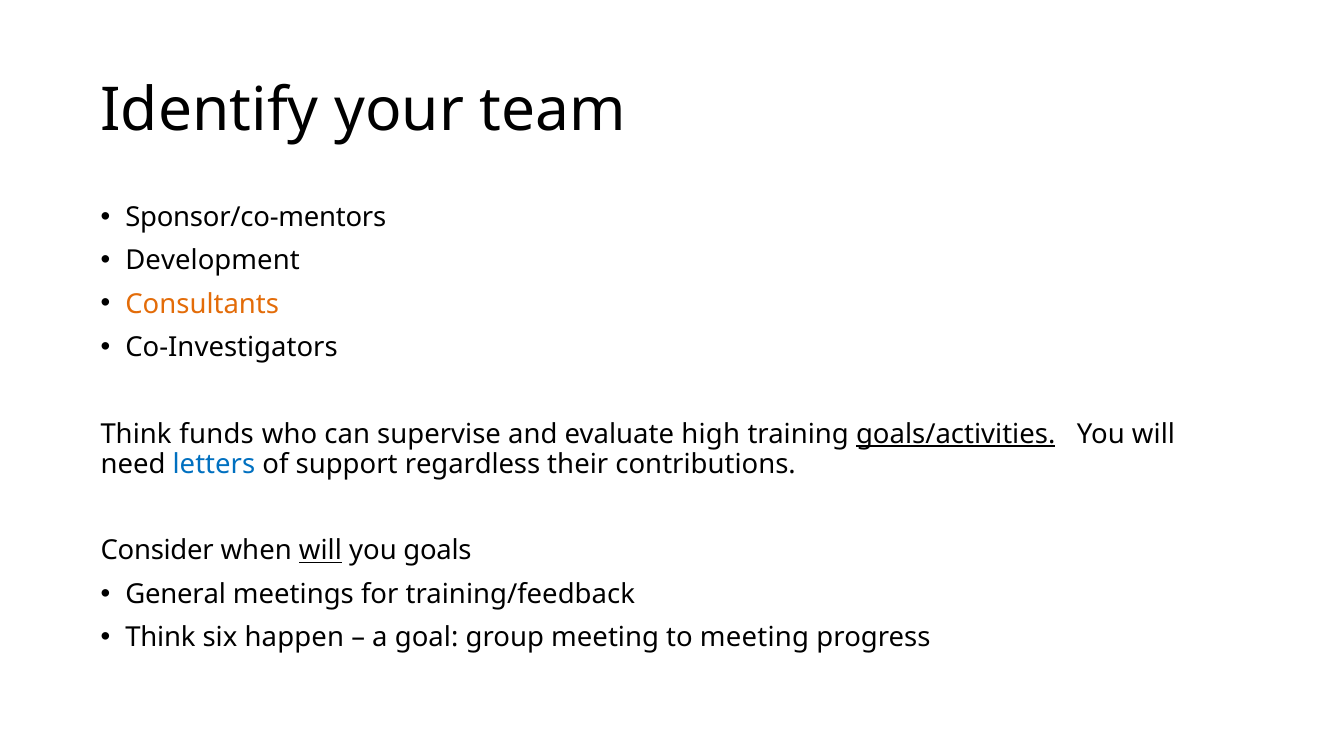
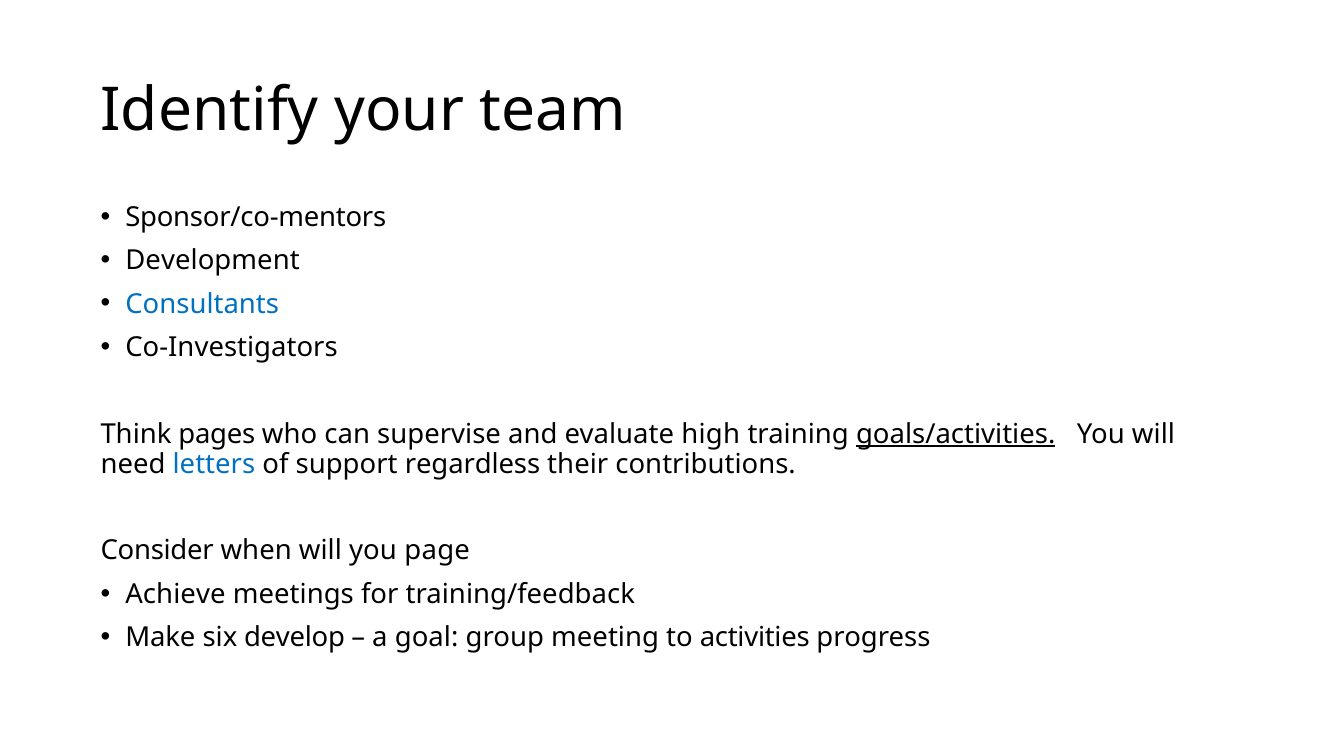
Consultants colour: orange -> blue
funds: funds -> pages
will at (320, 551) underline: present -> none
goals: goals -> page
General: General -> Achieve
Think at (160, 638): Think -> Make
happen: happen -> develop
to meeting: meeting -> activities
